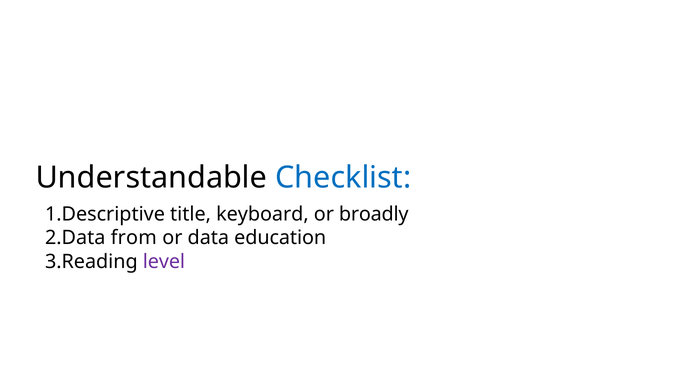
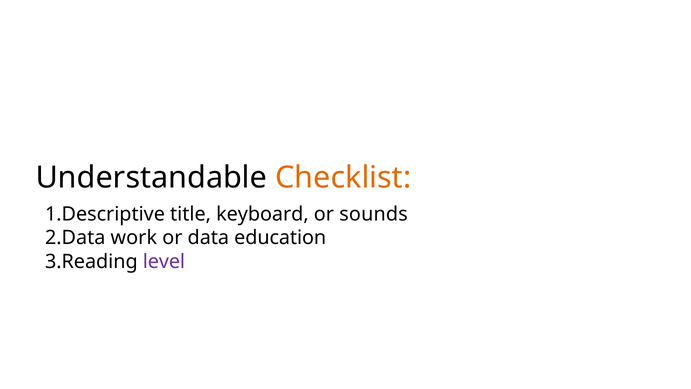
Checklist colour: blue -> orange
broadly: broadly -> sounds
from: from -> work
